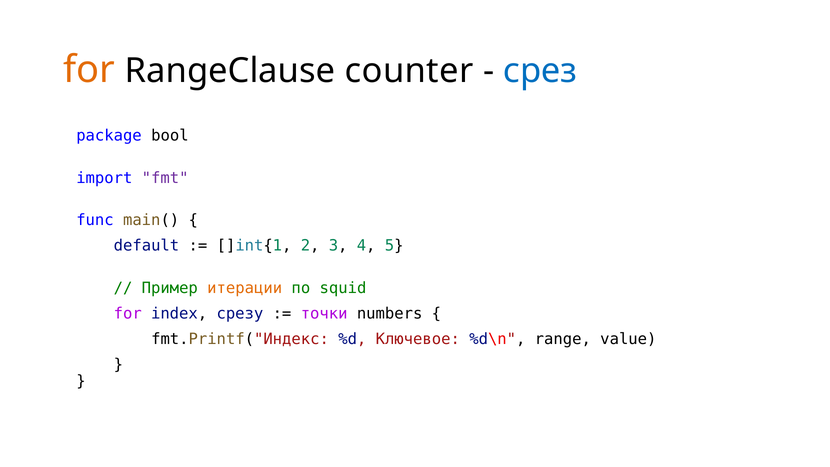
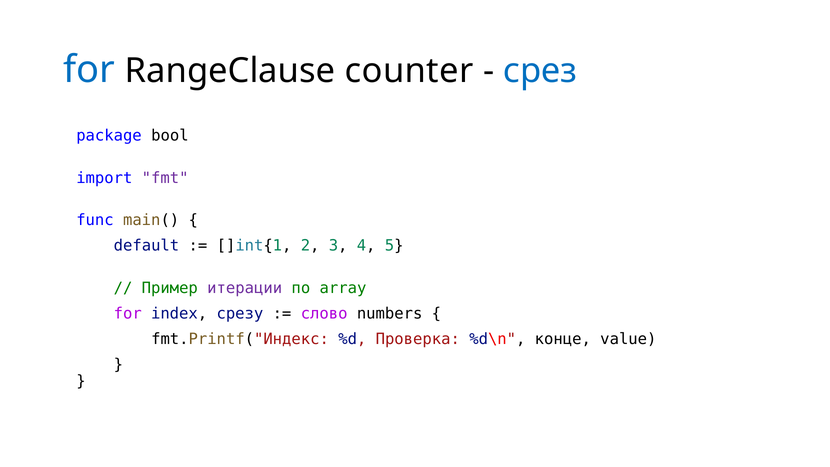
for at (89, 70) colour: orange -> blue
итерации colour: orange -> purple
squid: squid -> array
точки: точки -> слово
Ключевое: Ключевое -> Проверка
range: range -> конце
